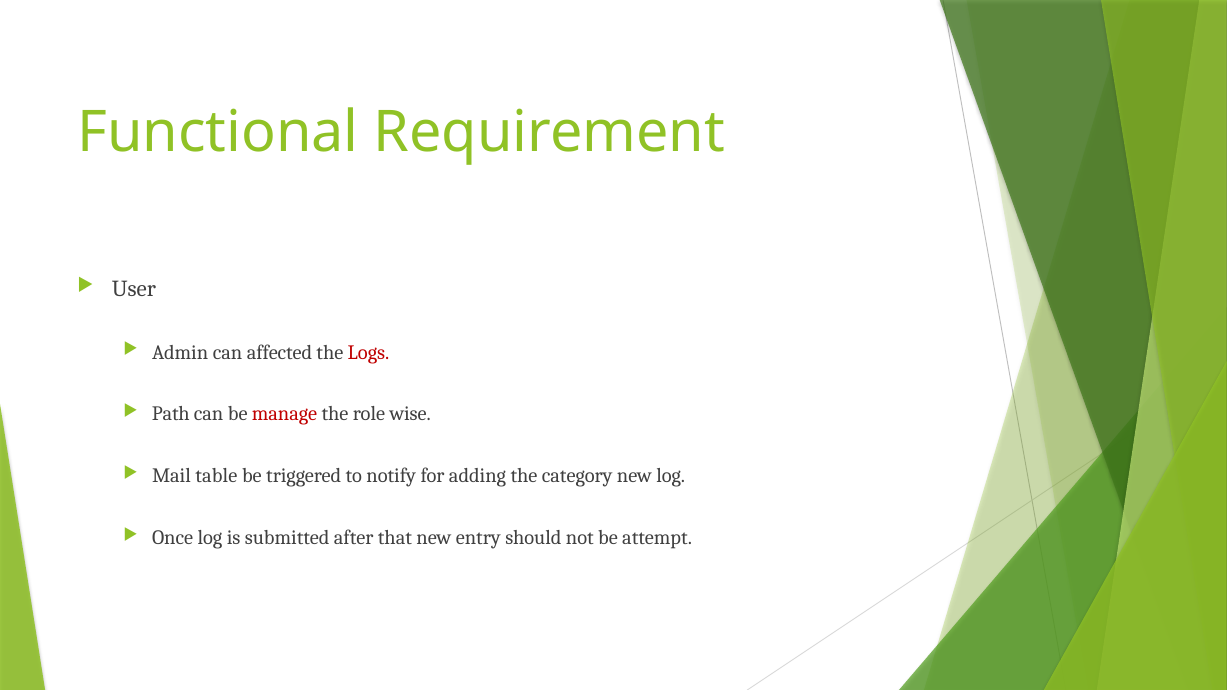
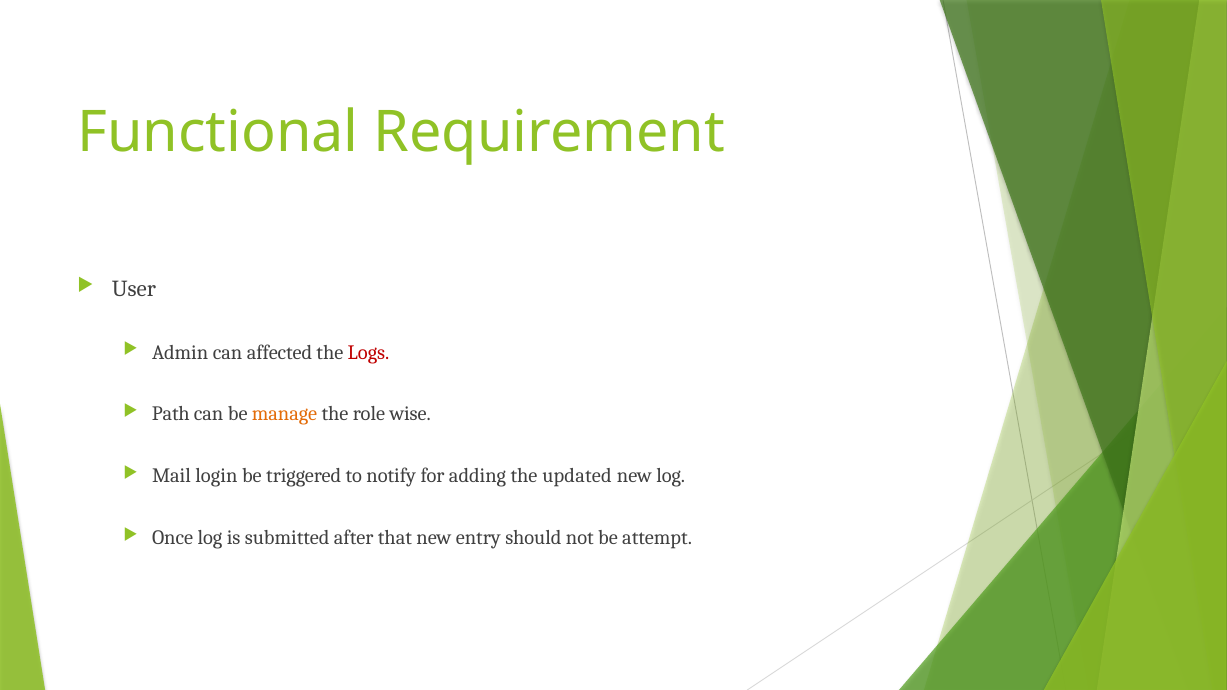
manage colour: red -> orange
table: table -> login
category: category -> updated
